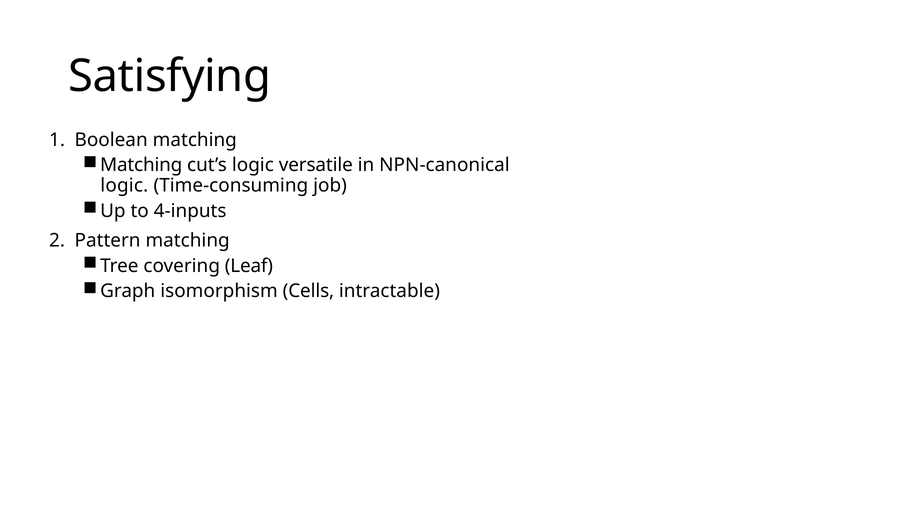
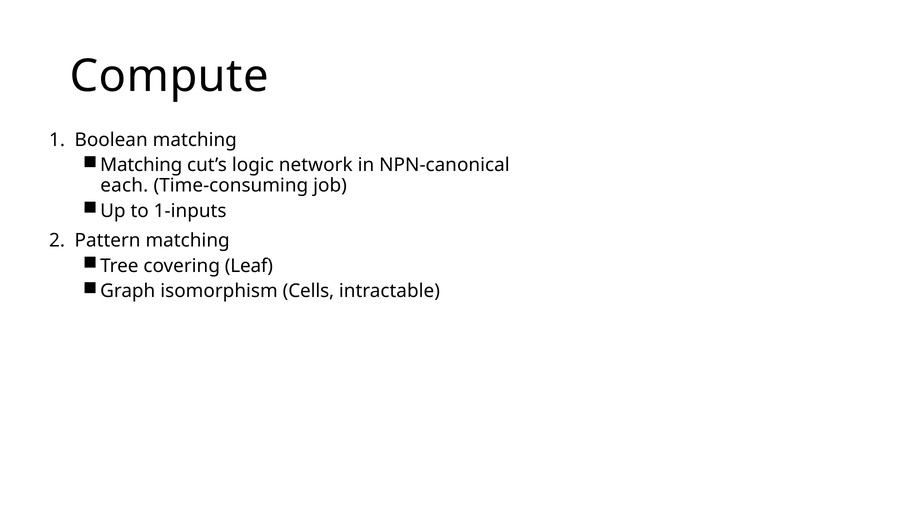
Satisfying: Satisfying -> Compute
versatile: versatile -> network
logic at (124, 186): logic -> each
4-inputs: 4-inputs -> 1-inputs
